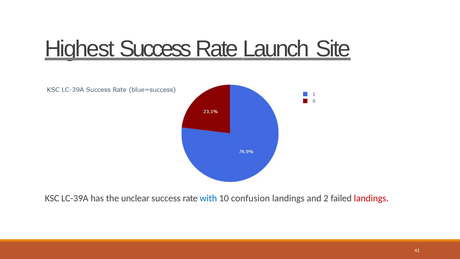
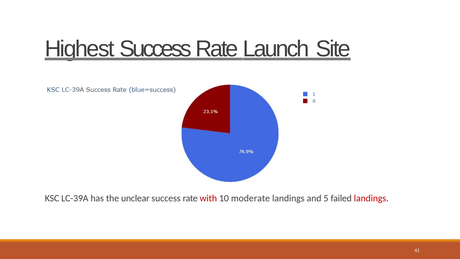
with colour: blue -> red
confusion: confusion -> moderate
2: 2 -> 5
